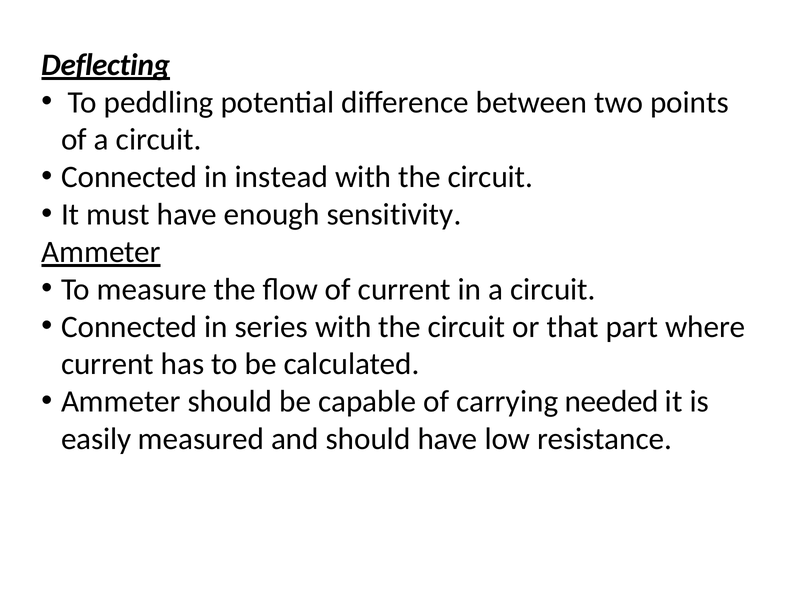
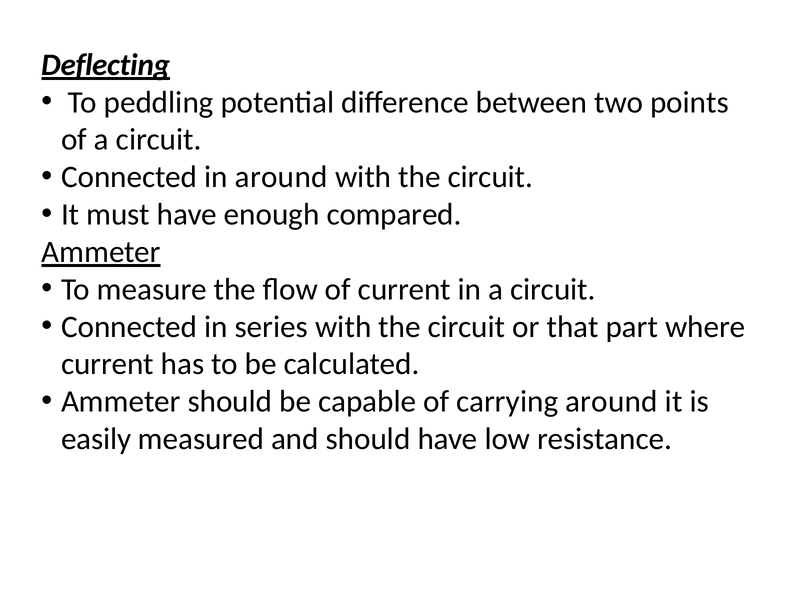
in instead: instead -> around
sensitivity: sensitivity -> compared
carrying needed: needed -> around
